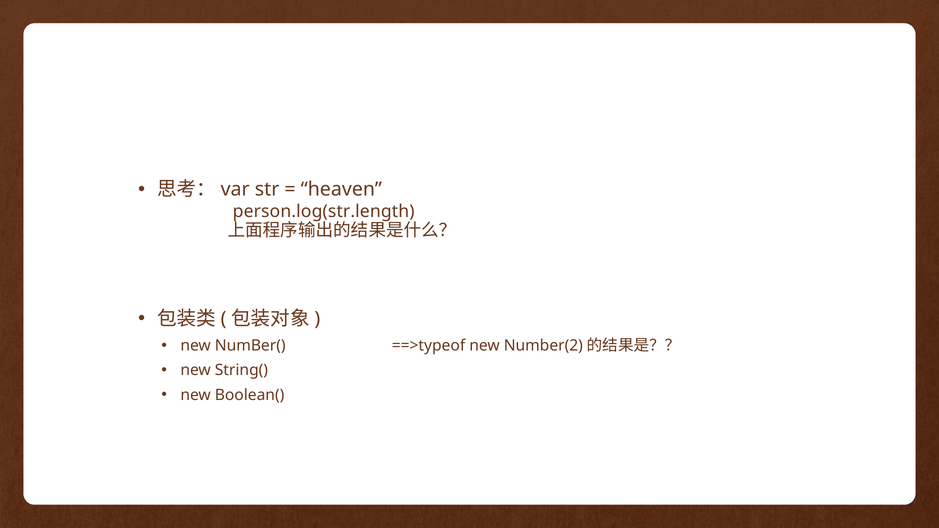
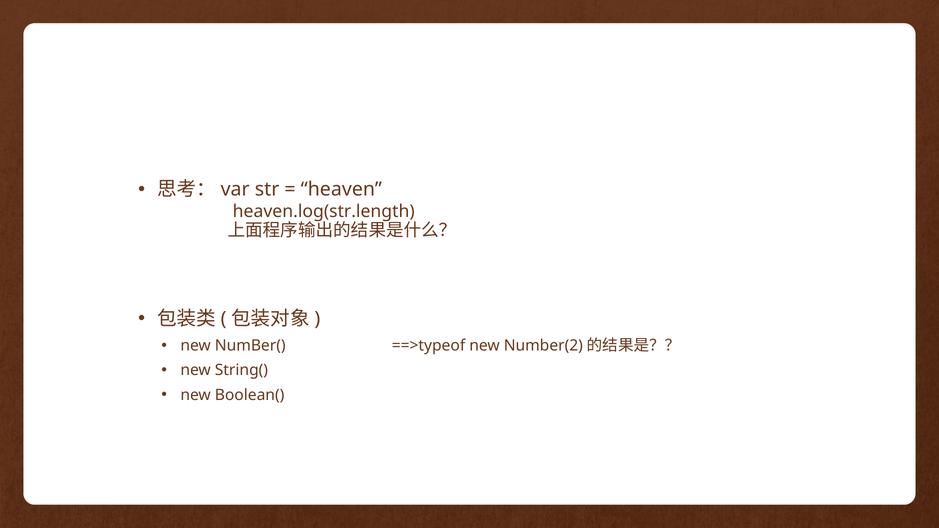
person.log(str.length: person.log(str.length -> heaven.log(str.length
